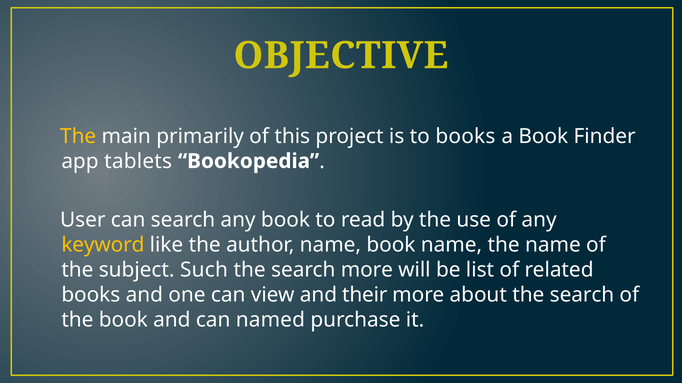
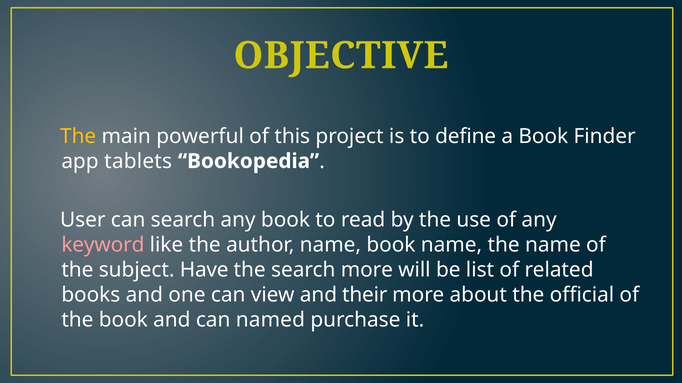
primarily: primarily -> powerful
to books: books -> define
keyword colour: yellow -> pink
Such: Such -> Have
about the search: search -> official
